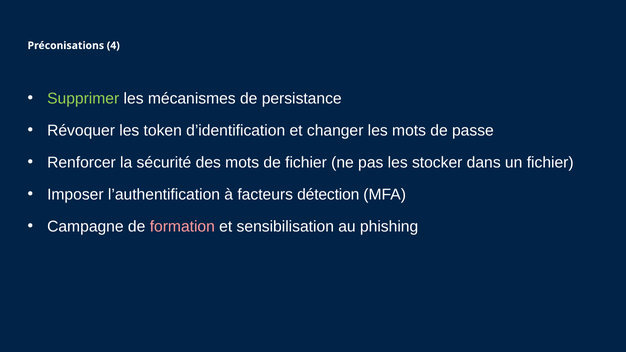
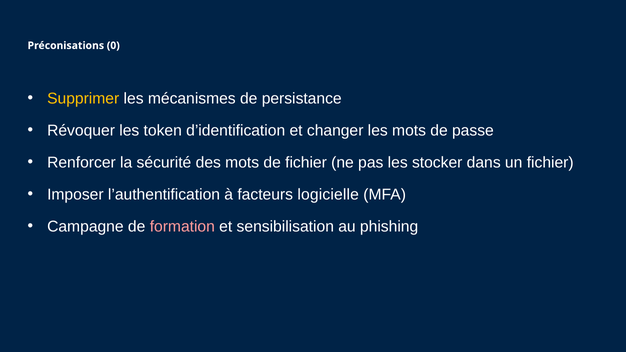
4: 4 -> 0
Supprimer colour: light green -> yellow
détection: détection -> logicielle
